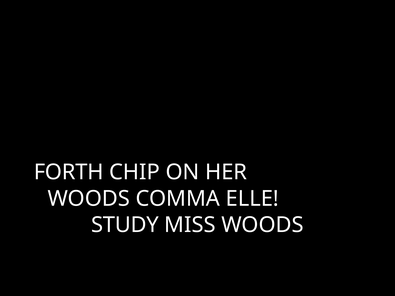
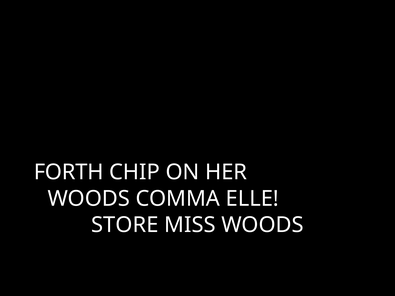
STUDY: STUDY -> STORE
